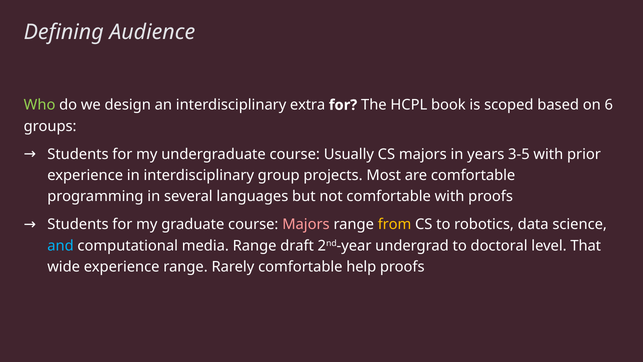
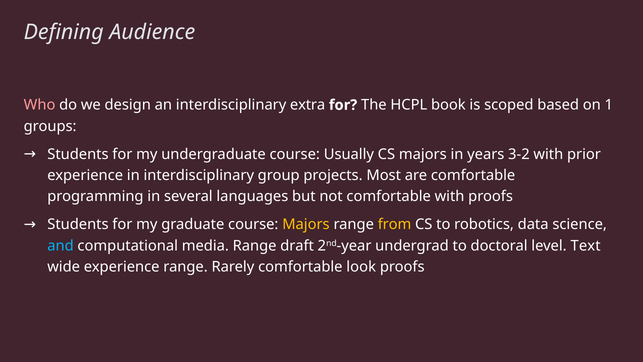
Who colour: light green -> pink
6: 6 -> 1
3-5: 3-5 -> 3-2
Majors at (306, 224) colour: pink -> yellow
That: That -> Text
help: help -> look
